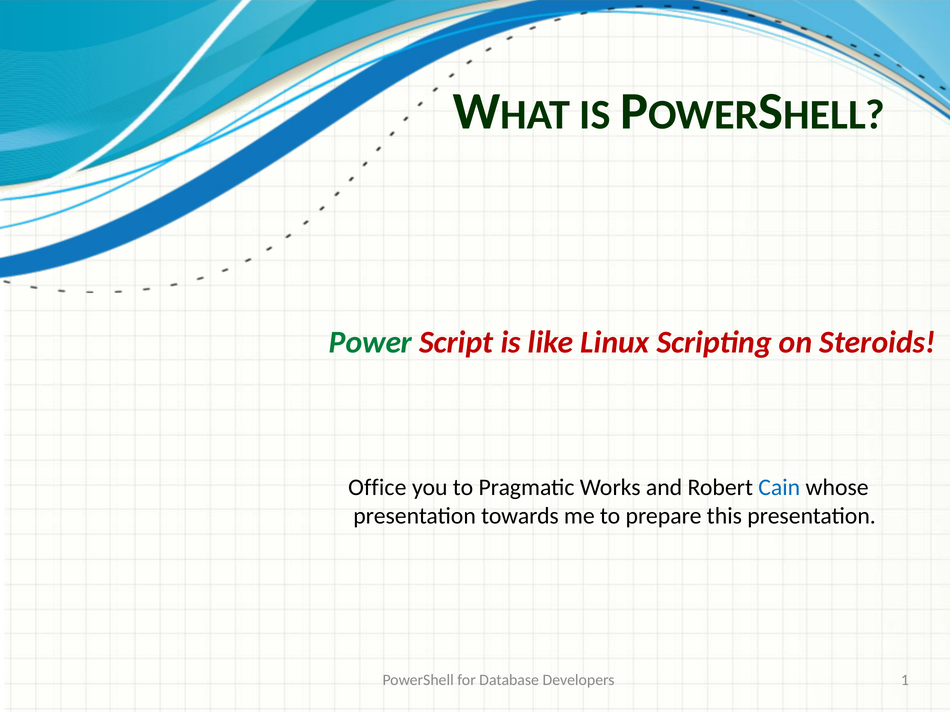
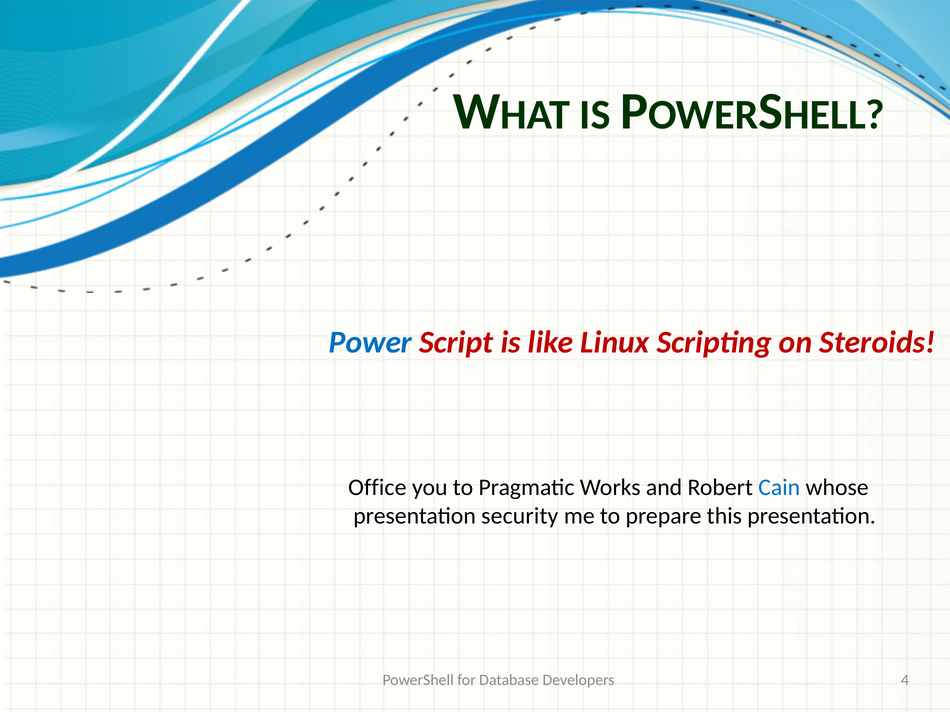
Power colour: green -> blue
towards: towards -> security
1: 1 -> 4
